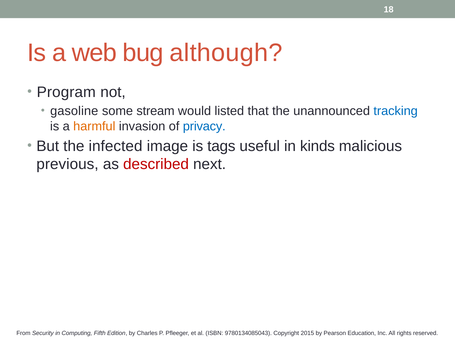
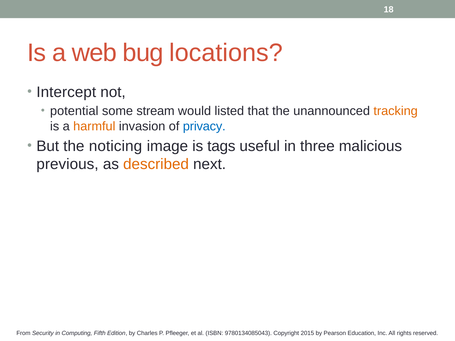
although: although -> locations
Program: Program -> Intercept
gasoline: gasoline -> potential
tracking colour: blue -> orange
infected: infected -> noticing
kinds: kinds -> three
described colour: red -> orange
